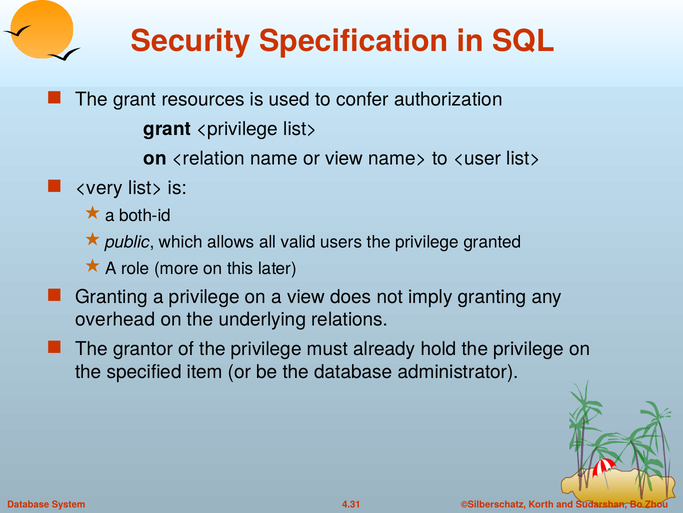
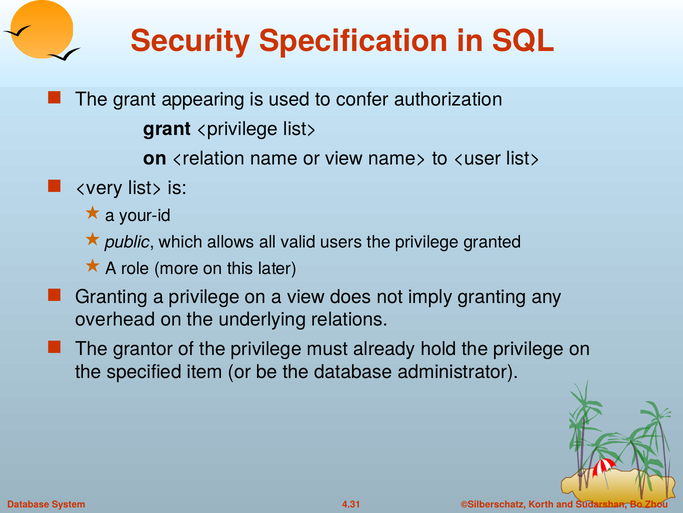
resources: resources -> appearing
both-id: both-id -> your-id
